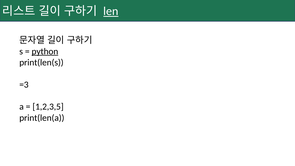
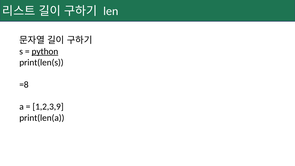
len underline: present -> none
=3: =3 -> =8
1,2,3,5: 1,2,3,5 -> 1,2,3,9
